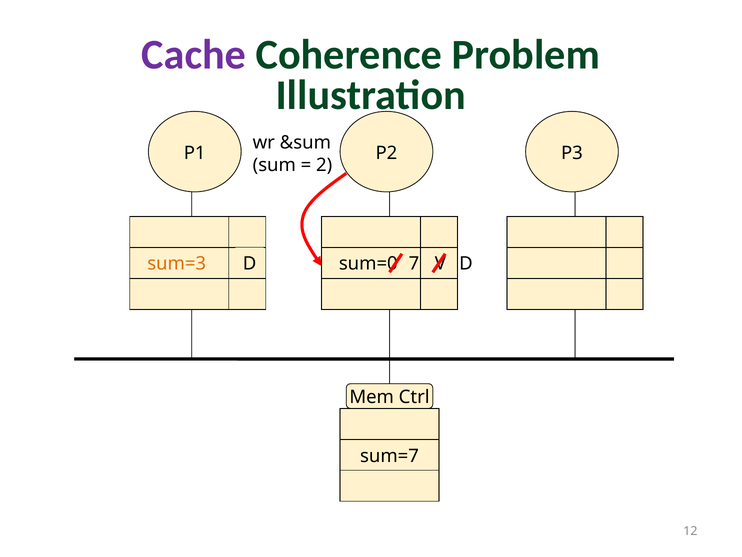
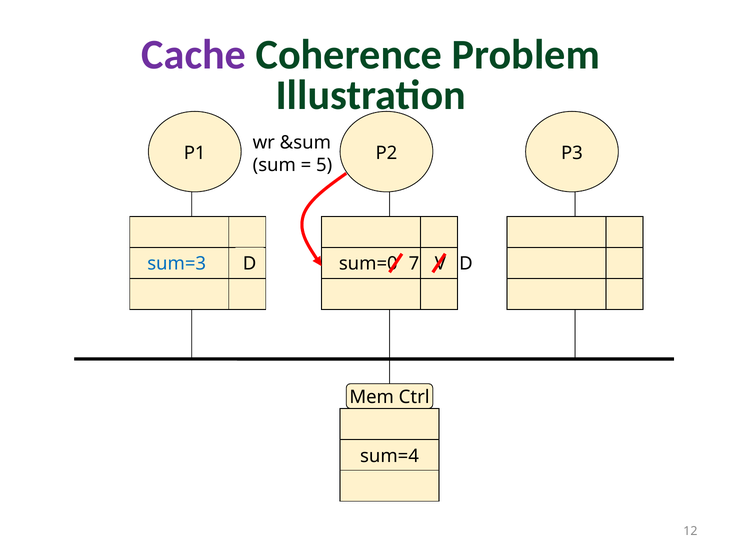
2: 2 -> 5
sum=3 colour: orange -> blue
sum=7: sum=7 -> sum=4
